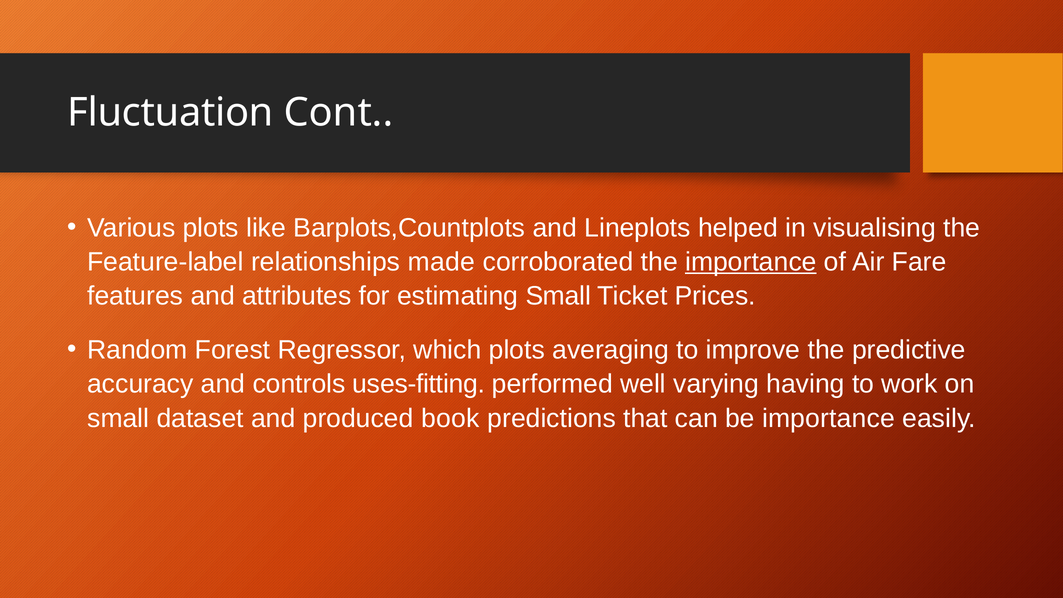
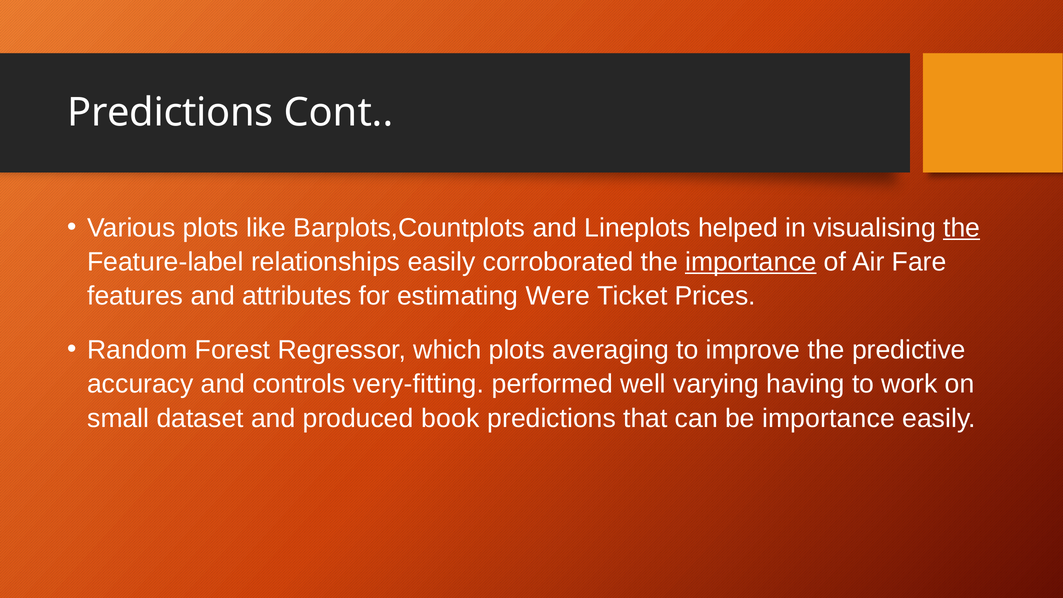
Fluctuation at (170, 113): Fluctuation -> Predictions
the at (962, 228) underline: none -> present
relationships made: made -> easily
estimating Small: Small -> Were
uses-fitting: uses-fitting -> very-fitting
